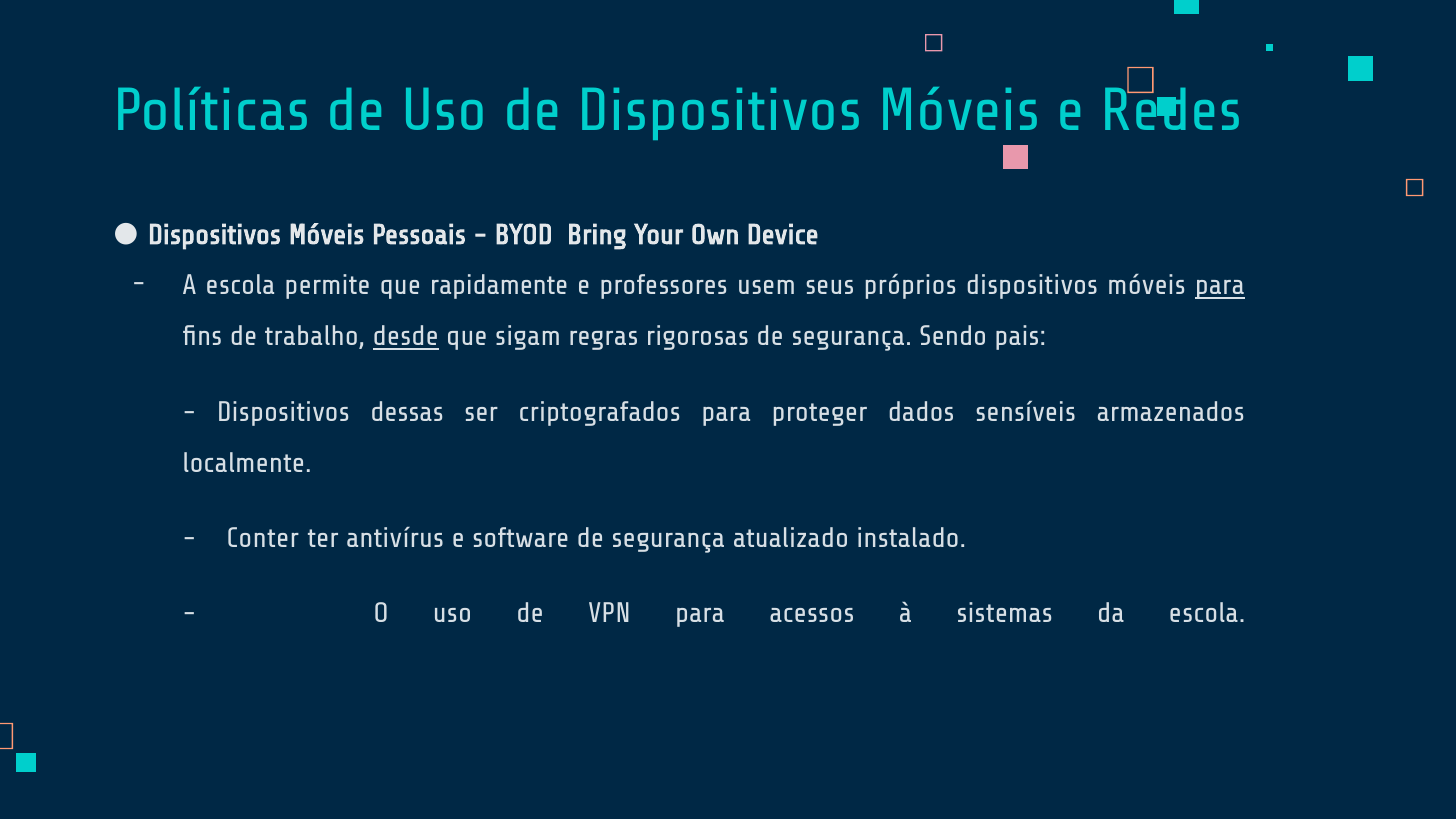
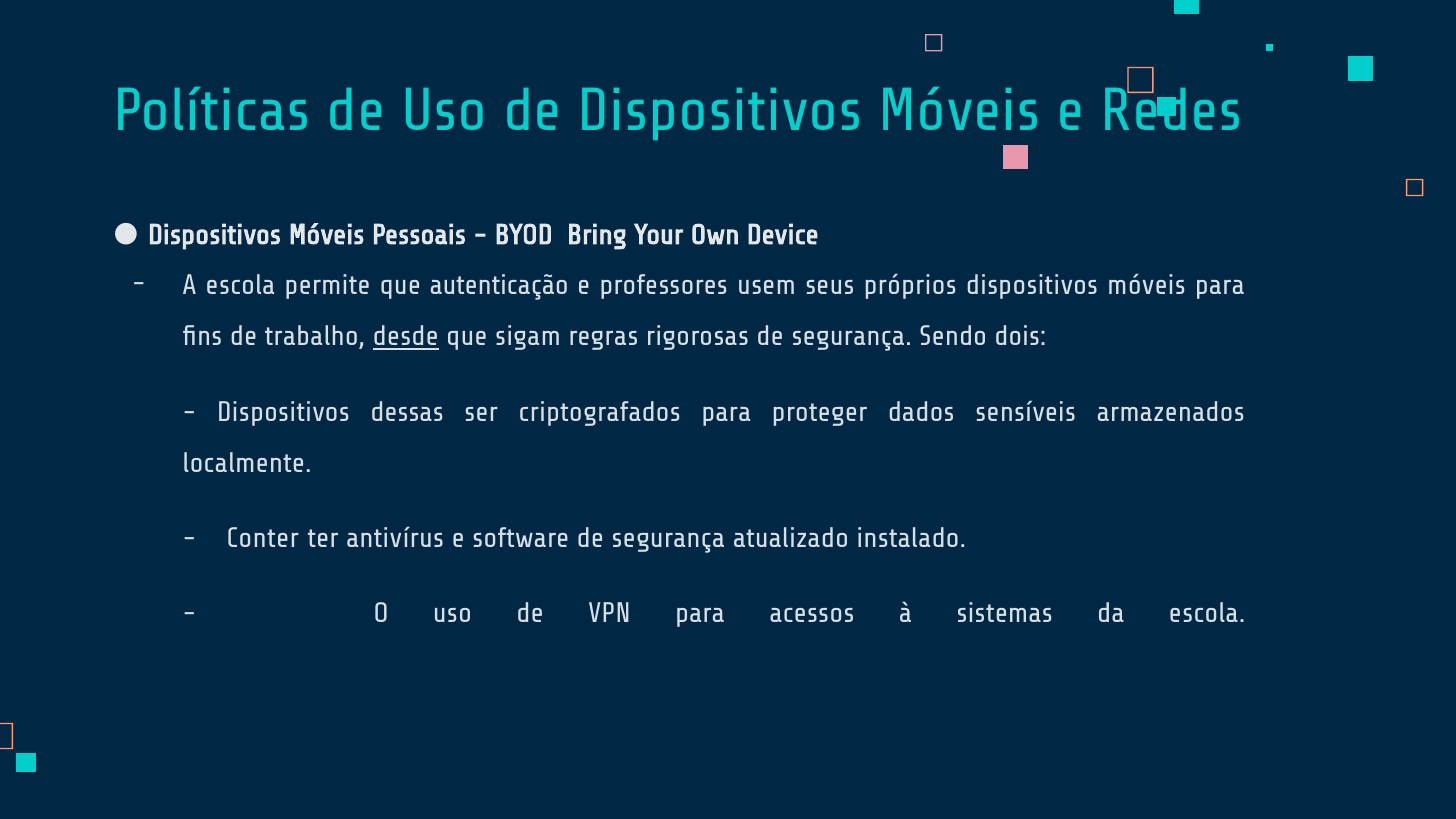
rapidamente: rapidamente -> autenticação
para at (1220, 286) underline: present -> none
pais: pais -> dois
